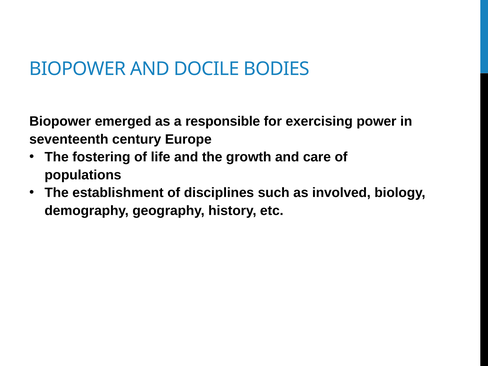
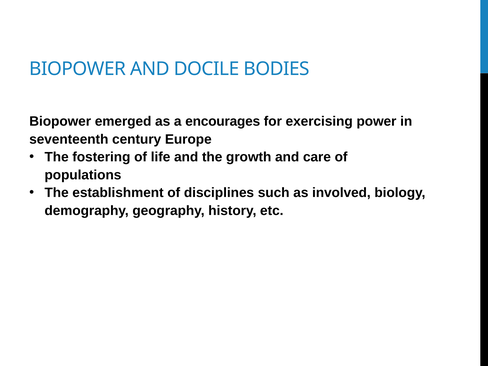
responsible: responsible -> encourages
